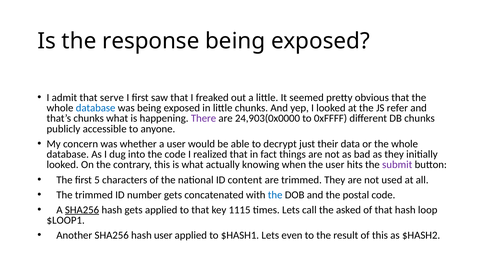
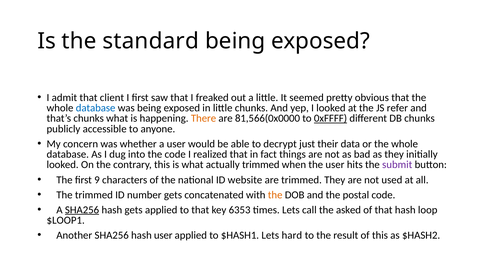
response: response -> standard
serve: serve -> client
There colour: purple -> orange
24,903(0x0000: 24,903(0x0000 -> 81,566(0x0000
0xFFFF underline: none -> present
actually knowing: knowing -> trimmed
5: 5 -> 9
content: content -> website
the at (275, 195) colour: blue -> orange
1115: 1115 -> 6353
even: even -> hard
